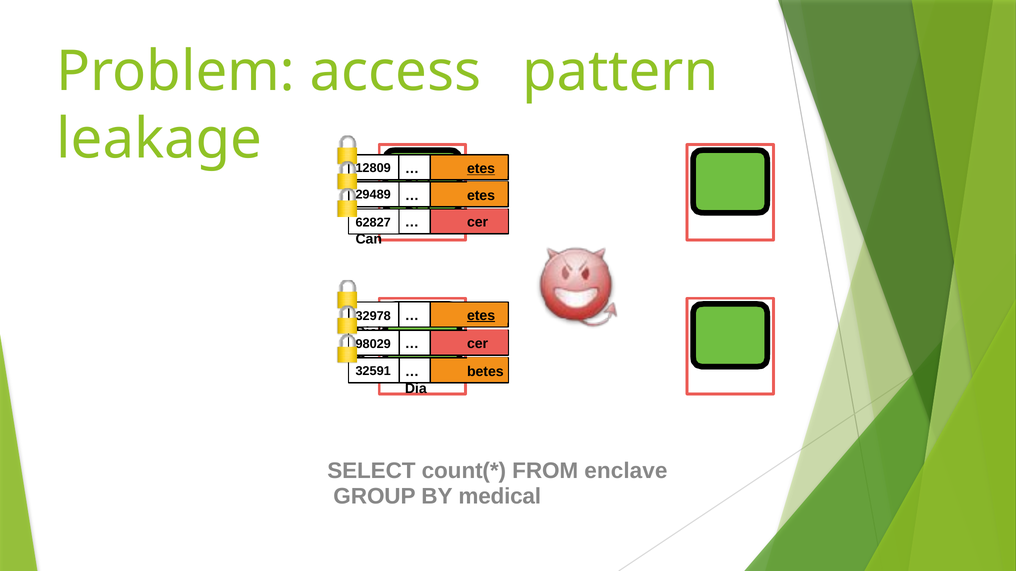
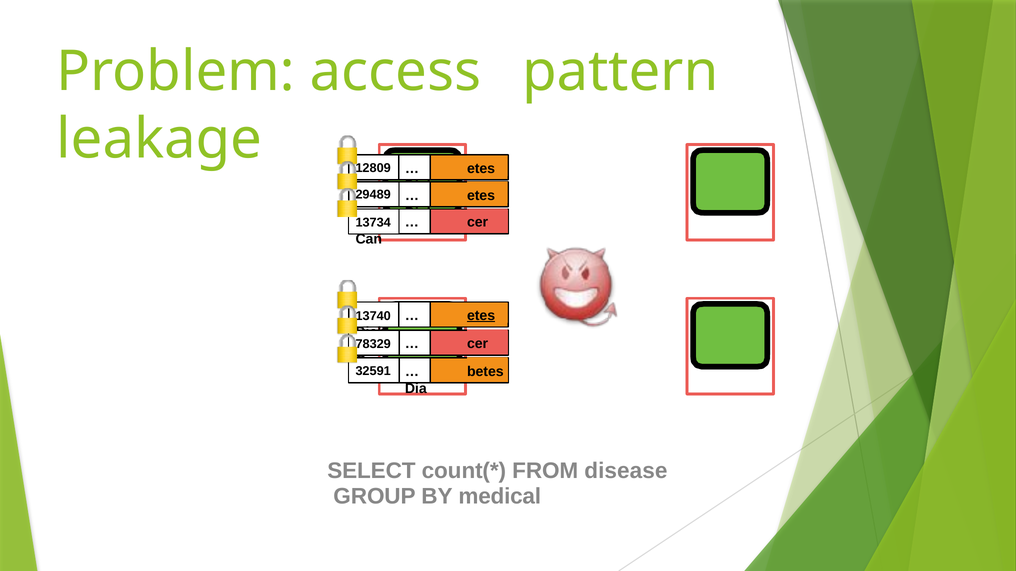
etes at (481, 169) underline: present -> none
62827: 62827 -> 13734
32978: 32978 -> 13740
98029: 98029 -> 78329
enclave: enclave -> disease
